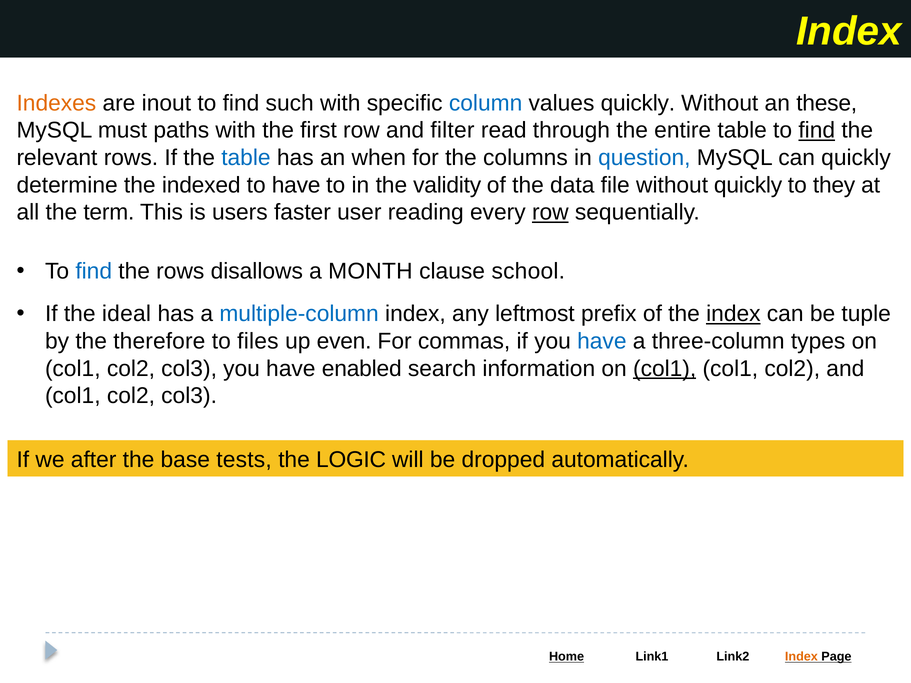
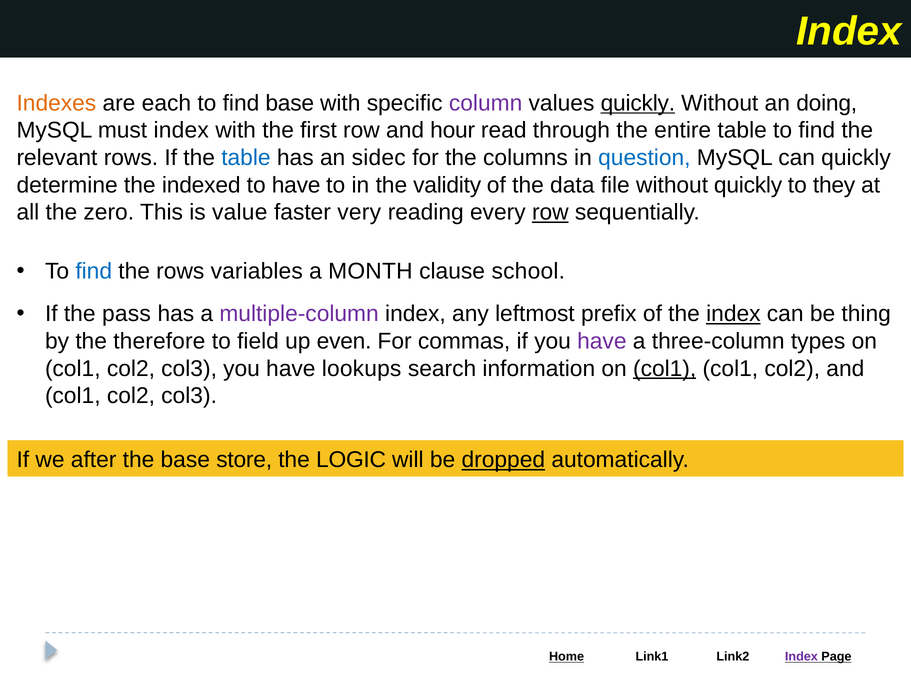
inout: inout -> each
find such: such -> base
column colour: blue -> purple
quickly at (638, 103) underline: none -> present
these: these -> doing
must paths: paths -> index
filter: filter -> hour
find at (817, 131) underline: present -> none
when: when -> sidec
term: term -> zero
users: users -> value
user: user -> very
disallows: disallows -> variables
ideal: ideal -> pass
multiple-column colour: blue -> purple
tuple: tuple -> thing
files: files -> field
have at (602, 341) colour: blue -> purple
enabled: enabled -> lookups
tests: tests -> store
dropped underline: none -> present
Index at (801, 657) colour: orange -> purple
